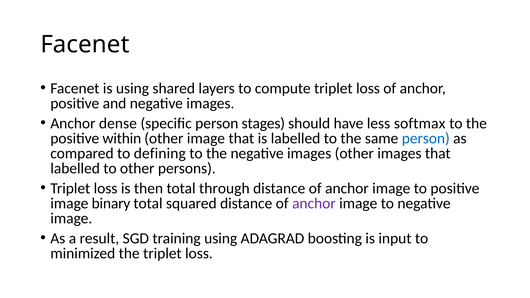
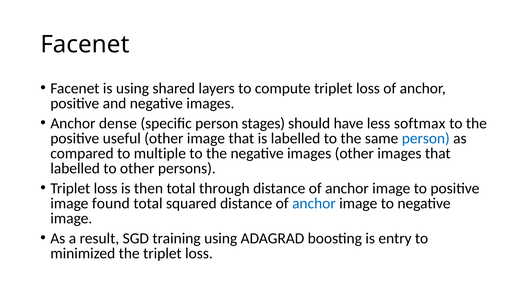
within: within -> useful
defining: defining -> multiple
binary: binary -> found
anchor at (314, 203) colour: purple -> blue
input: input -> entry
